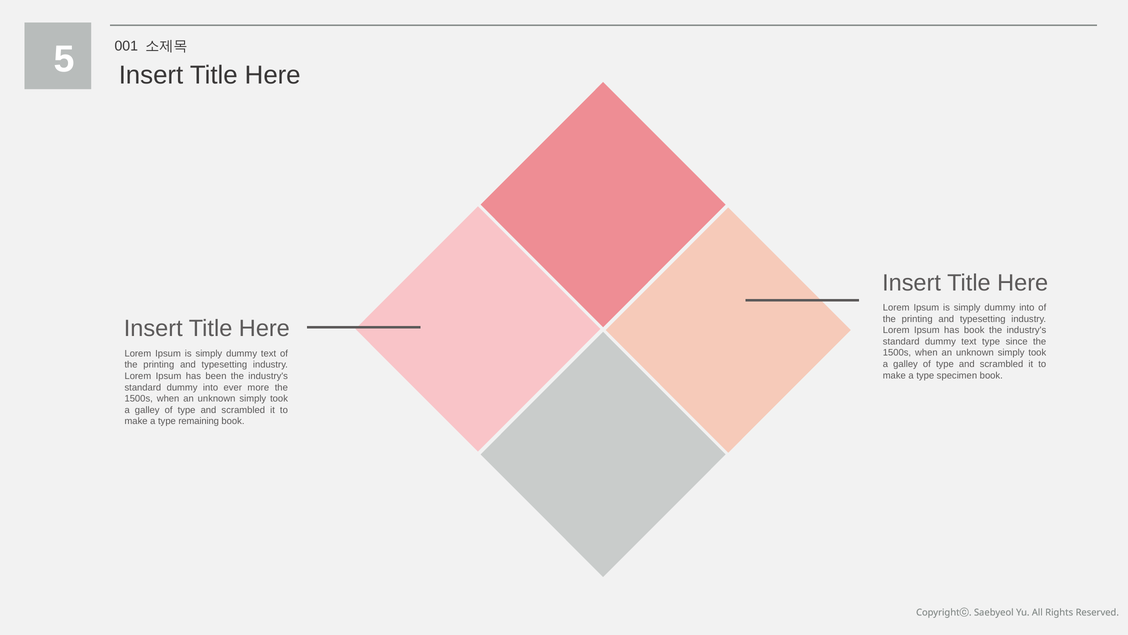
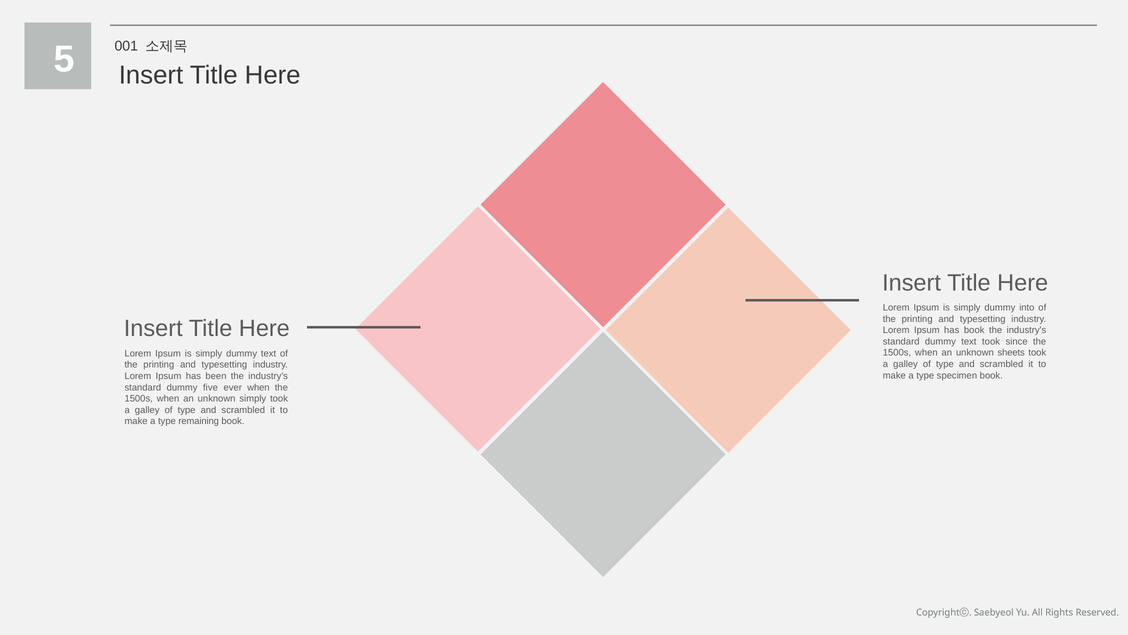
text type: type -> took
simply at (1011, 353): simply -> sheets
standard dummy into: into -> five
ever more: more -> when
